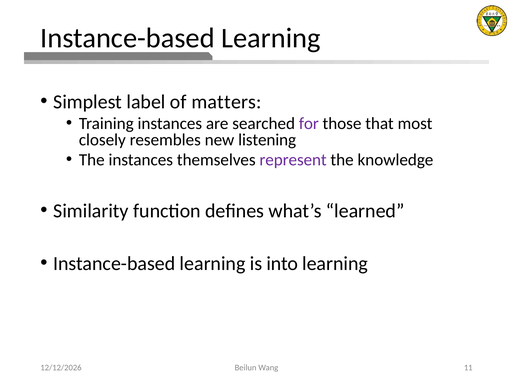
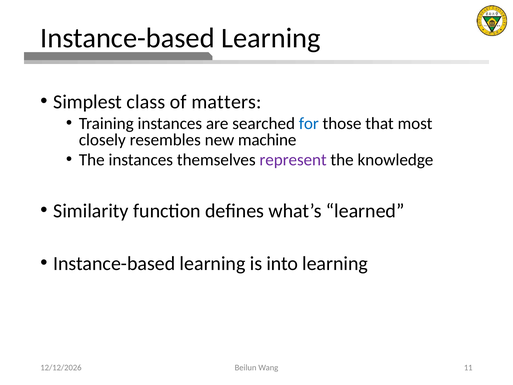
label: label -> class
for colour: purple -> blue
listening: listening -> machine
